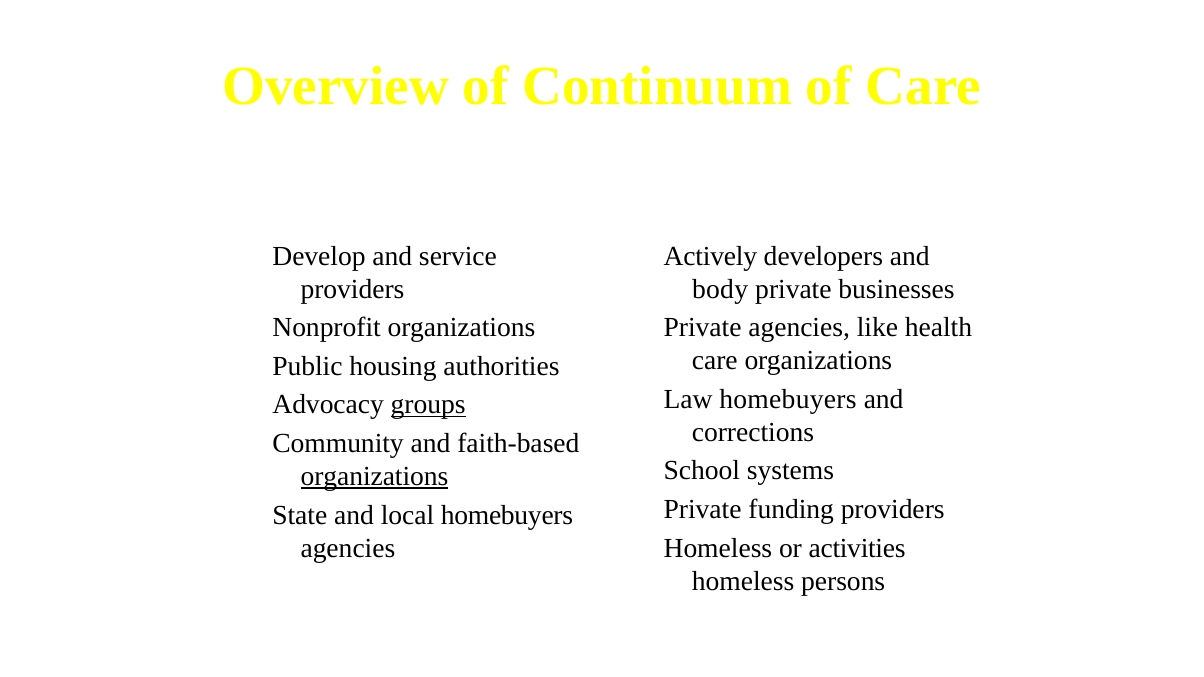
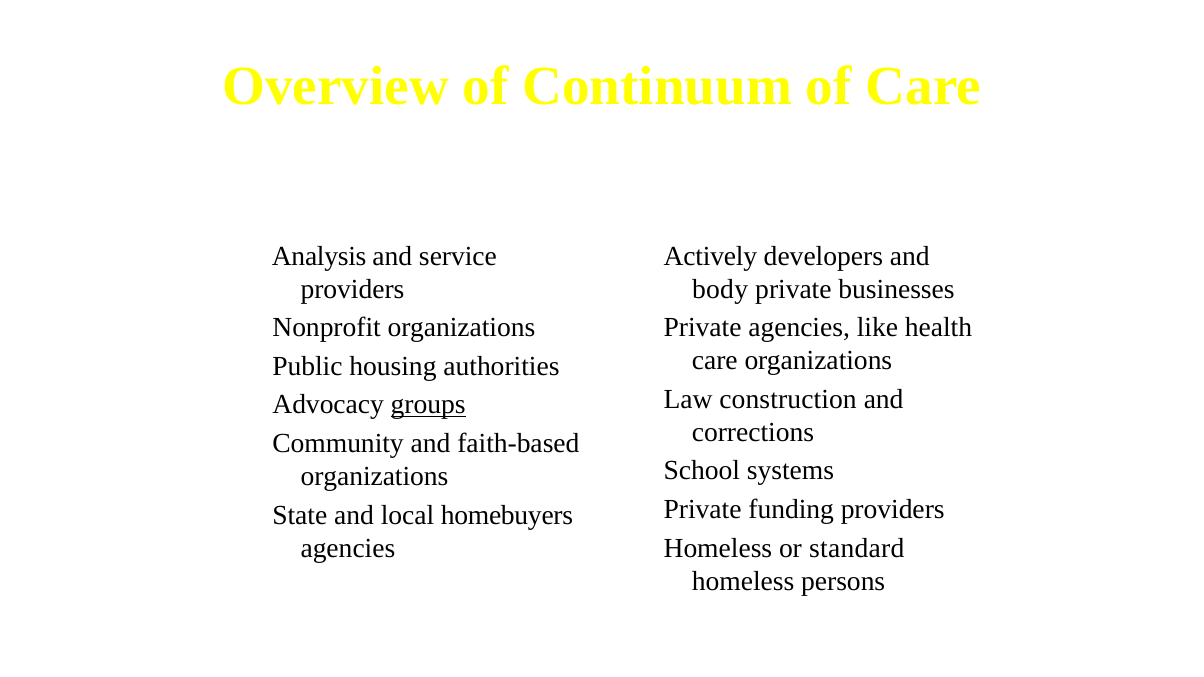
Develop: Develop -> Analysis
Law homebuyers: homebuyers -> construction
organizations at (374, 477) underline: present -> none
activities: activities -> standard
